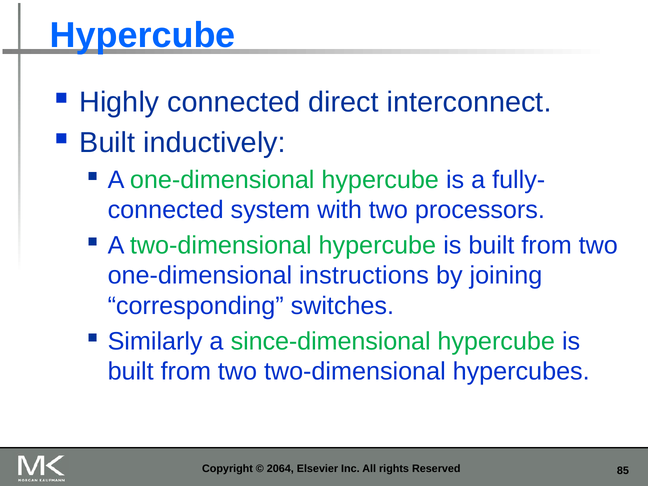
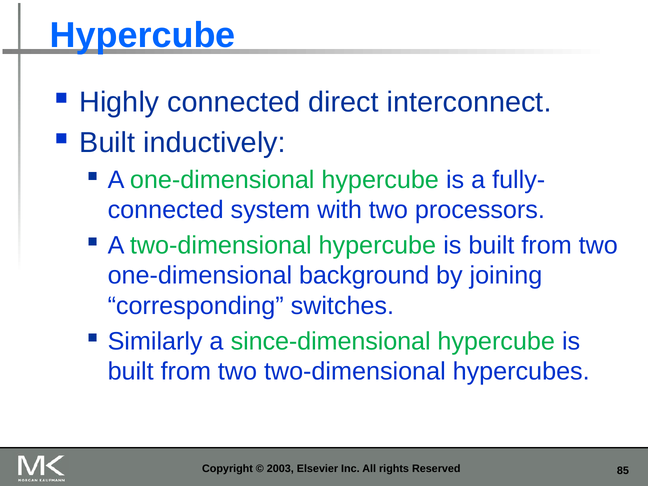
instructions: instructions -> background
2064: 2064 -> 2003
